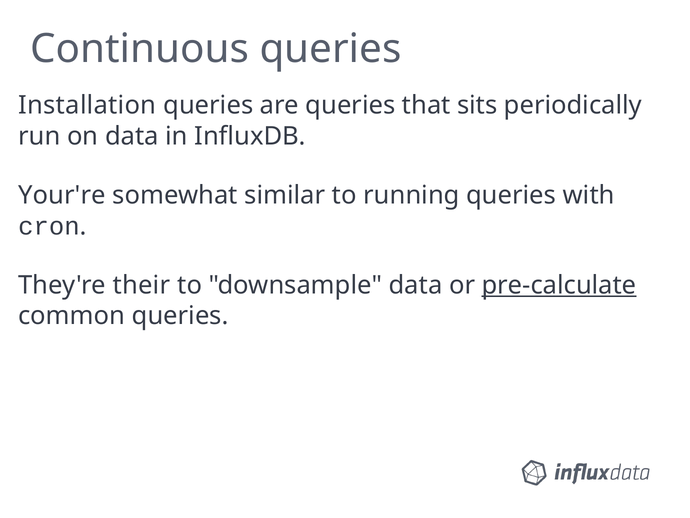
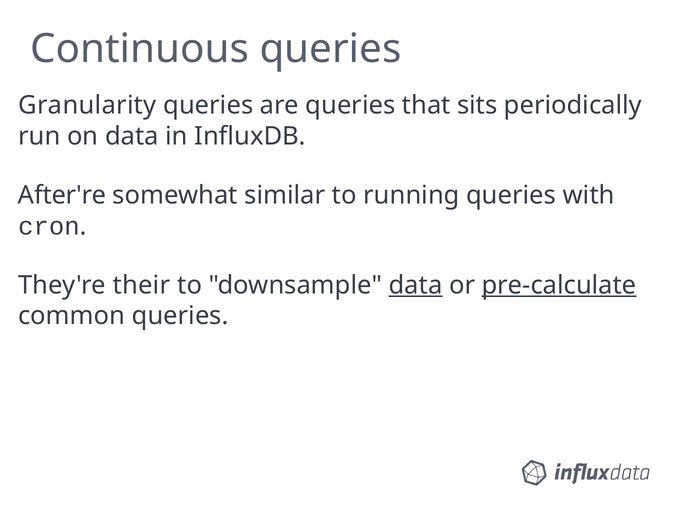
Installation: Installation -> Granularity
Your're: Your're -> After're
data at (416, 285) underline: none -> present
